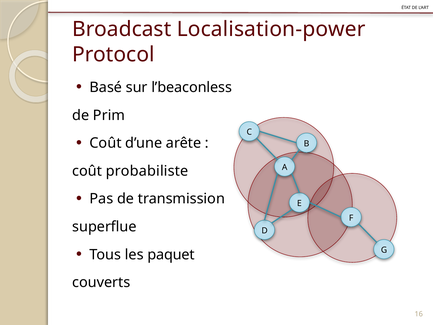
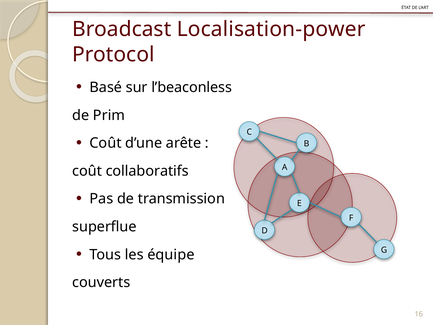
probabiliste: probabiliste -> collaboratifs
paquet: paquet -> équipe
